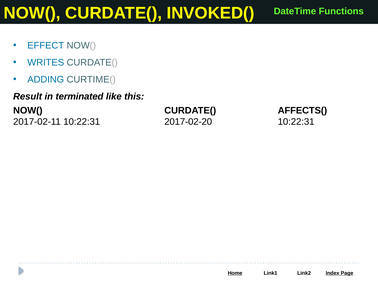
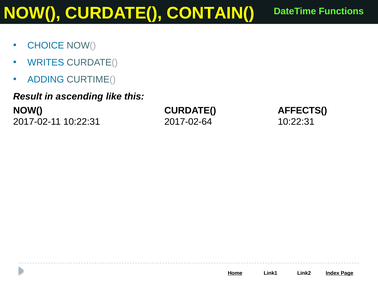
INVOKED(: INVOKED( -> CONTAIN(
EFFECT: EFFECT -> CHOICE
terminated: terminated -> ascending
2017-02-20: 2017-02-20 -> 2017-02-64
